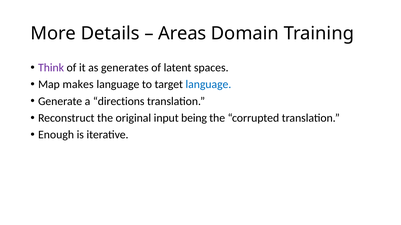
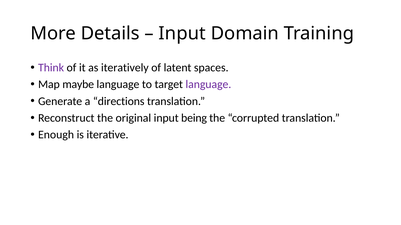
Areas at (182, 34): Areas -> Input
generates: generates -> iteratively
makes: makes -> maybe
language at (208, 85) colour: blue -> purple
